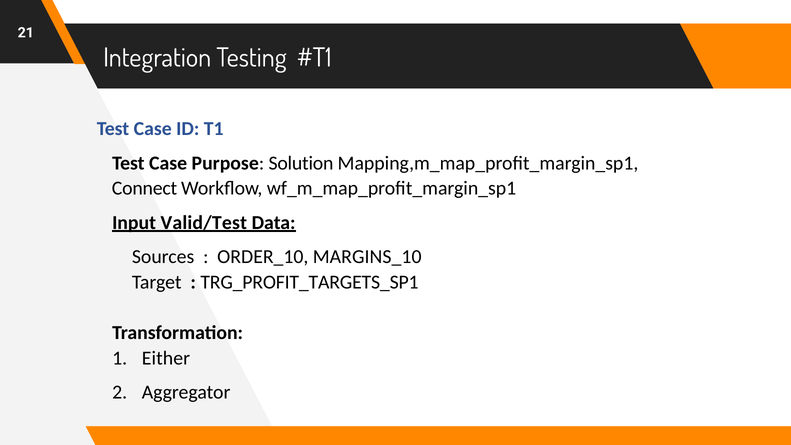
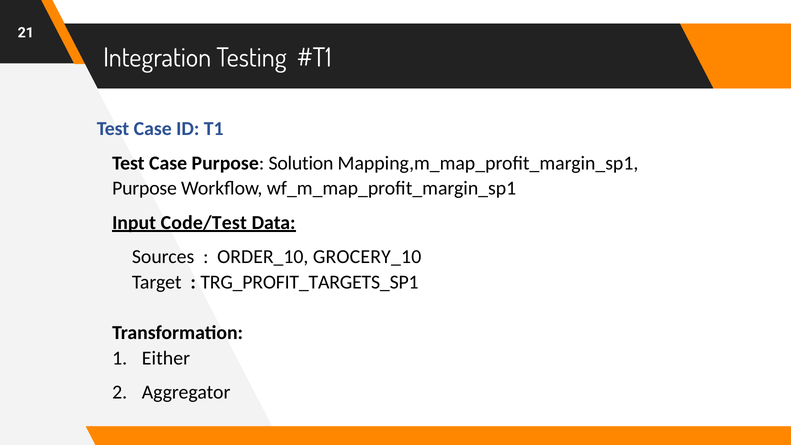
Connect at (145, 188): Connect -> Purpose
Valid/Test: Valid/Test -> Code/Test
MARGINS_10: MARGINS_10 -> GROCERY_10
